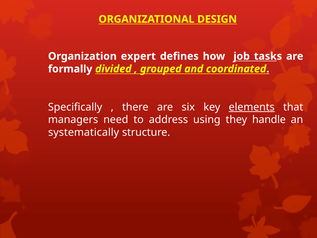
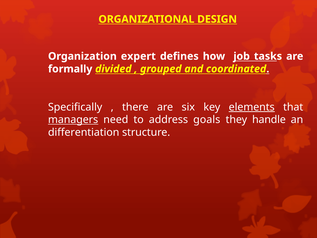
managers underline: none -> present
using: using -> goals
systematically: systematically -> differentiation
